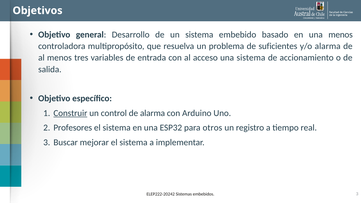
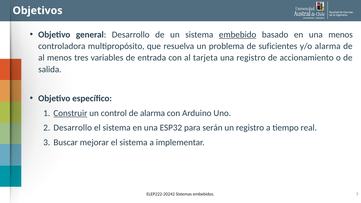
embebido underline: none -> present
acceso: acceso -> tarjeta
una sistema: sistema -> registro
Profesores at (73, 128): Profesores -> Desarrollo
otros: otros -> serán
